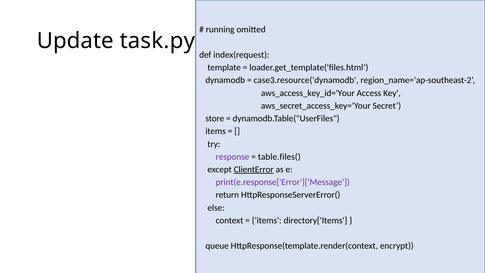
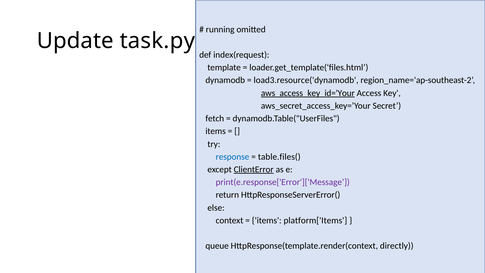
case3.resource('dynamodb: case3.resource('dynamodb -> load3.resource('dynamodb
aws_access_key_id='Your underline: none -> present
store: store -> fetch
response colour: purple -> blue
directory['Items: directory['Items -> platform['Items
encrypt: encrypt -> directly
